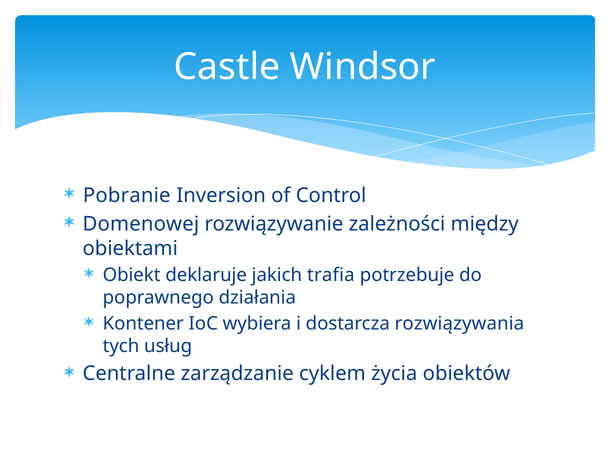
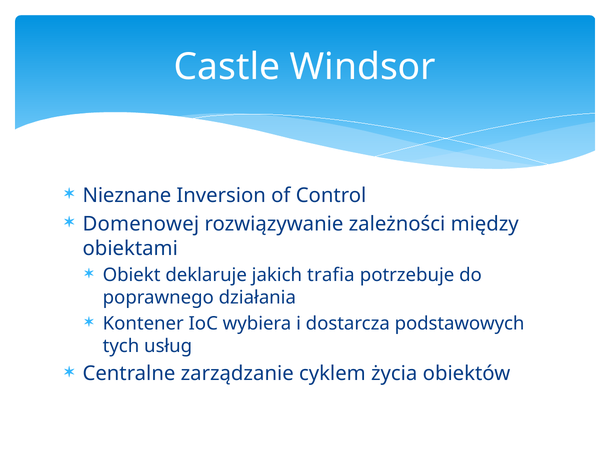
Pobranie: Pobranie -> Nieznane
rozwiązywania: rozwiązywania -> podstawowych
